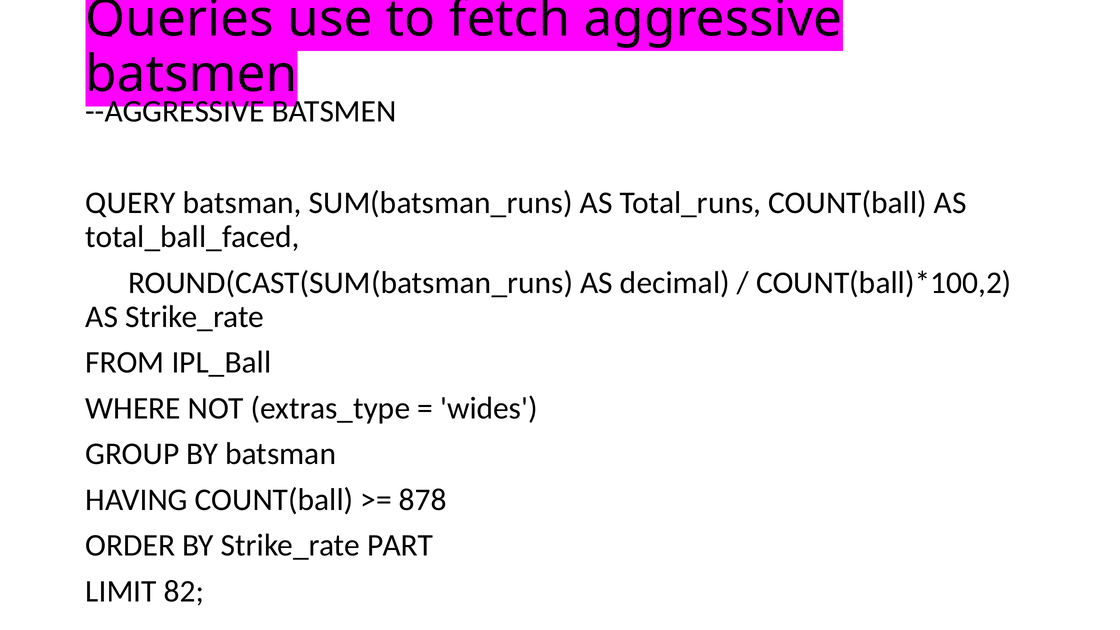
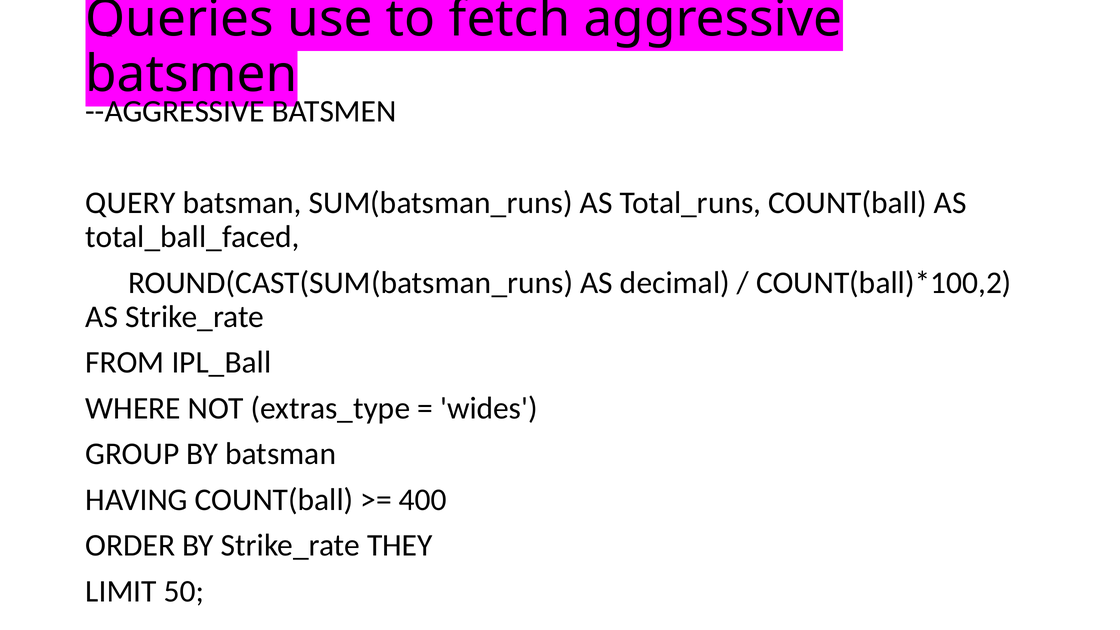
878: 878 -> 400
PART: PART -> THEY
82: 82 -> 50
